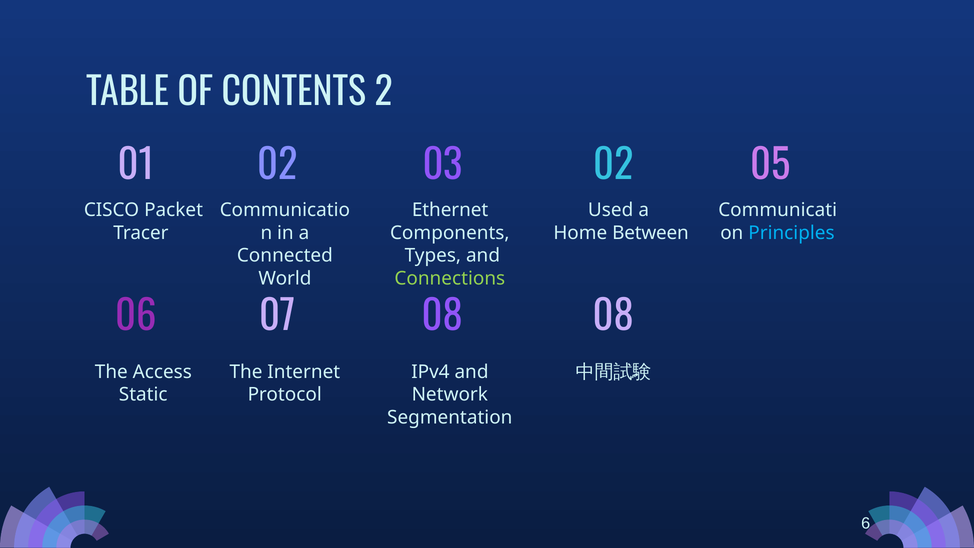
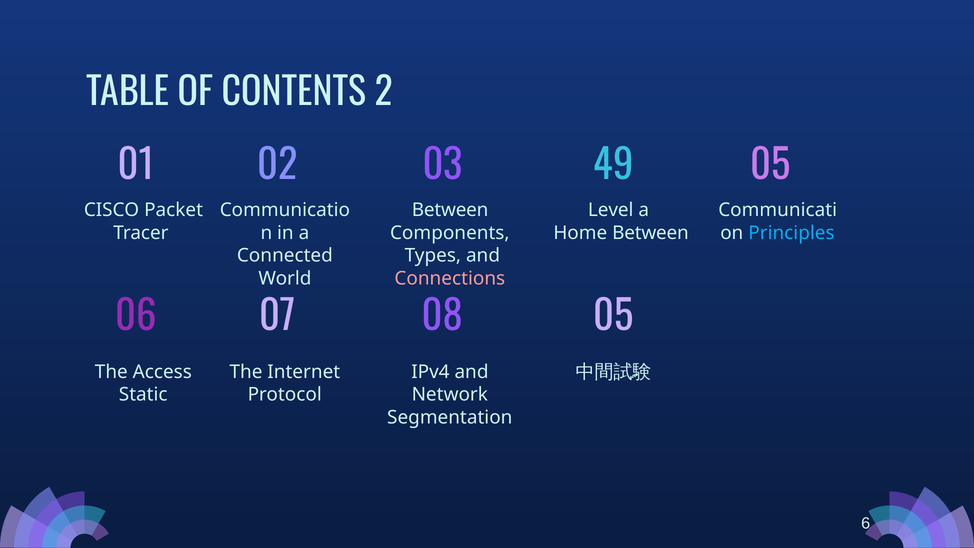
03 02: 02 -> 49
Ethernet at (450, 210): Ethernet -> Between
Used: Used -> Level
Connections colour: light green -> pink
08 08: 08 -> 05
